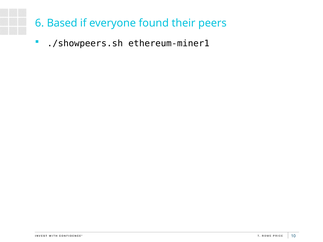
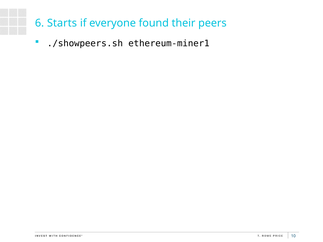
Based: Based -> Starts
